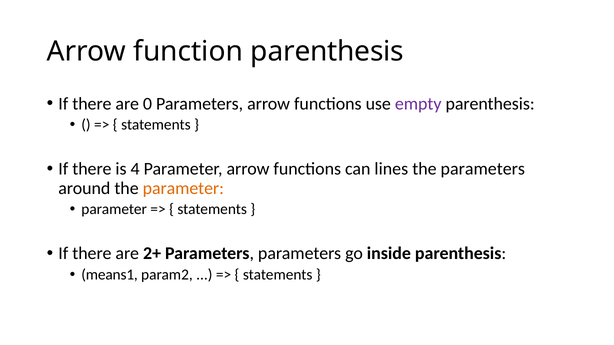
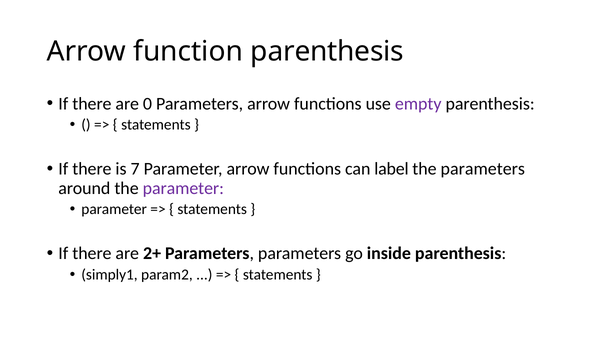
4: 4 -> 7
lines: lines -> label
parameter at (183, 188) colour: orange -> purple
means1: means1 -> simply1
